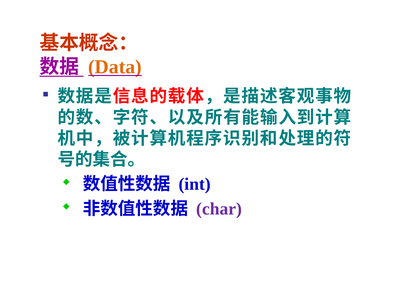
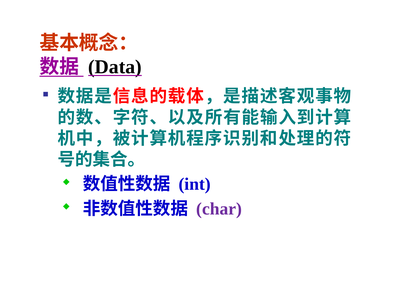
Data colour: orange -> black
